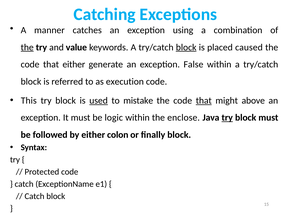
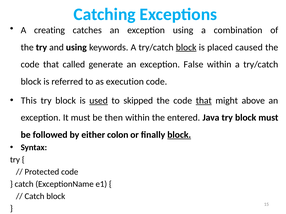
manner: manner -> creating
the at (27, 47) underline: present -> none
and value: value -> using
that either: either -> called
mistake: mistake -> skipped
logic: logic -> then
enclose: enclose -> entered
try at (227, 118) underline: present -> none
block at (179, 135) underline: none -> present
